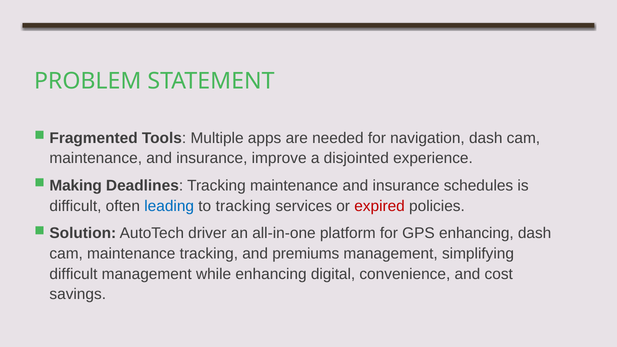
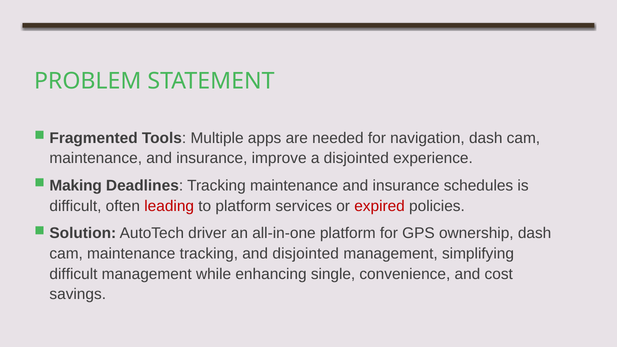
leading colour: blue -> red
to tracking: tracking -> platform
GPS enhancing: enhancing -> ownership
and premiums: premiums -> disjointed
digital: digital -> single
